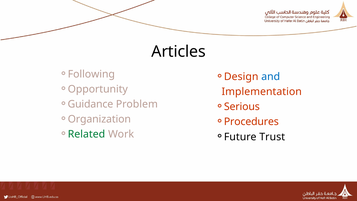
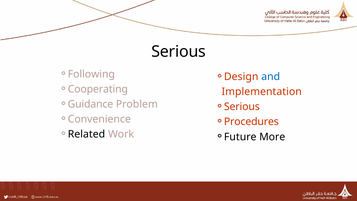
Articles at (179, 52): Articles -> Serious
Opportunity: Opportunity -> Cooperating
Organization: Organization -> Convenience
Related colour: green -> black
Trust: Trust -> More
